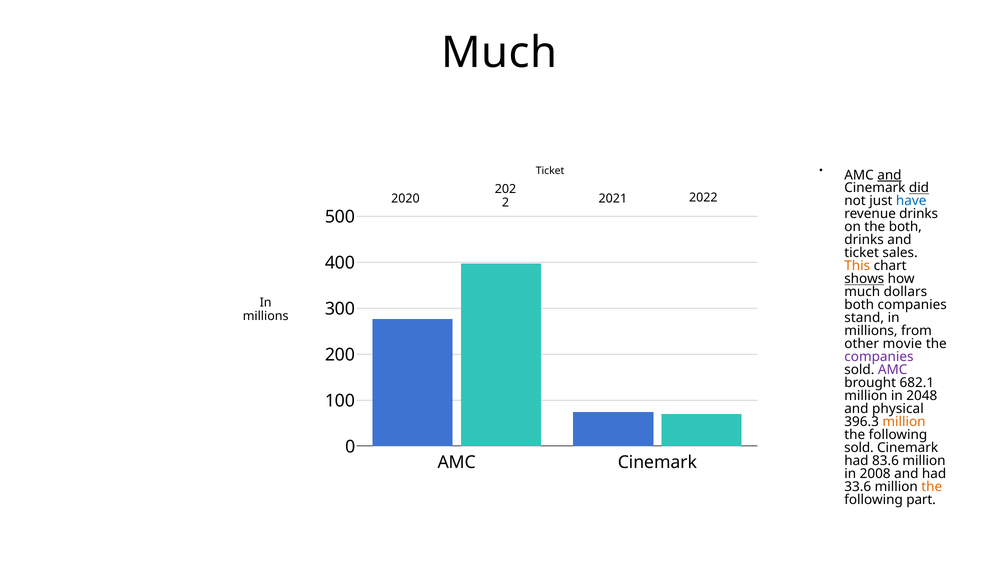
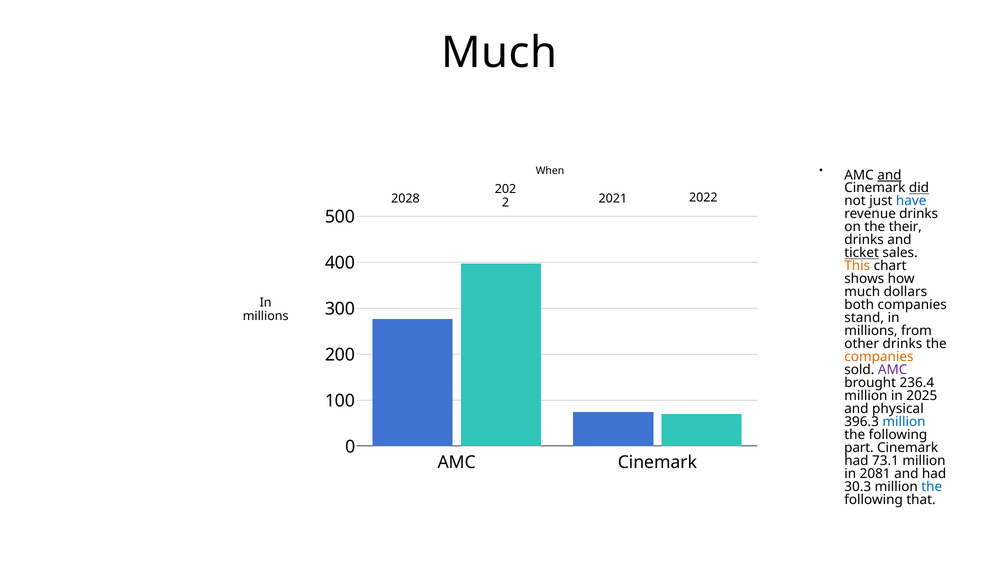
Ticket at (550, 171): Ticket -> When
2020: 2020 -> 2028
the both: both -> their
ticket at (862, 253) underline: none -> present
shows underline: present -> none
other movie: movie -> drinks
companies at (879, 357) colour: purple -> orange
682.1: 682.1 -> 236.4
2048: 2048 -> 2025
million at (904, 422) colour: orange -> blue
sold at (859, 448): sold -> part
83.6: 83.6 -> 73.1
2008: 2008 -> 2081
33.6: 33.6 -> 30.3
the at (932, 487) colour: orange -> blue
part: part -> that
